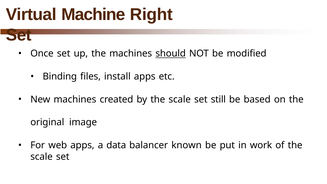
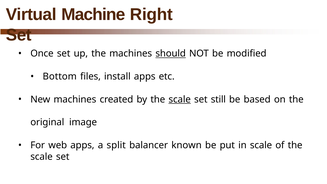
Binding: Binding -> Bottom
scale at (180, 99) underline: none -> present
data: data -> split
in work: work -> scale
